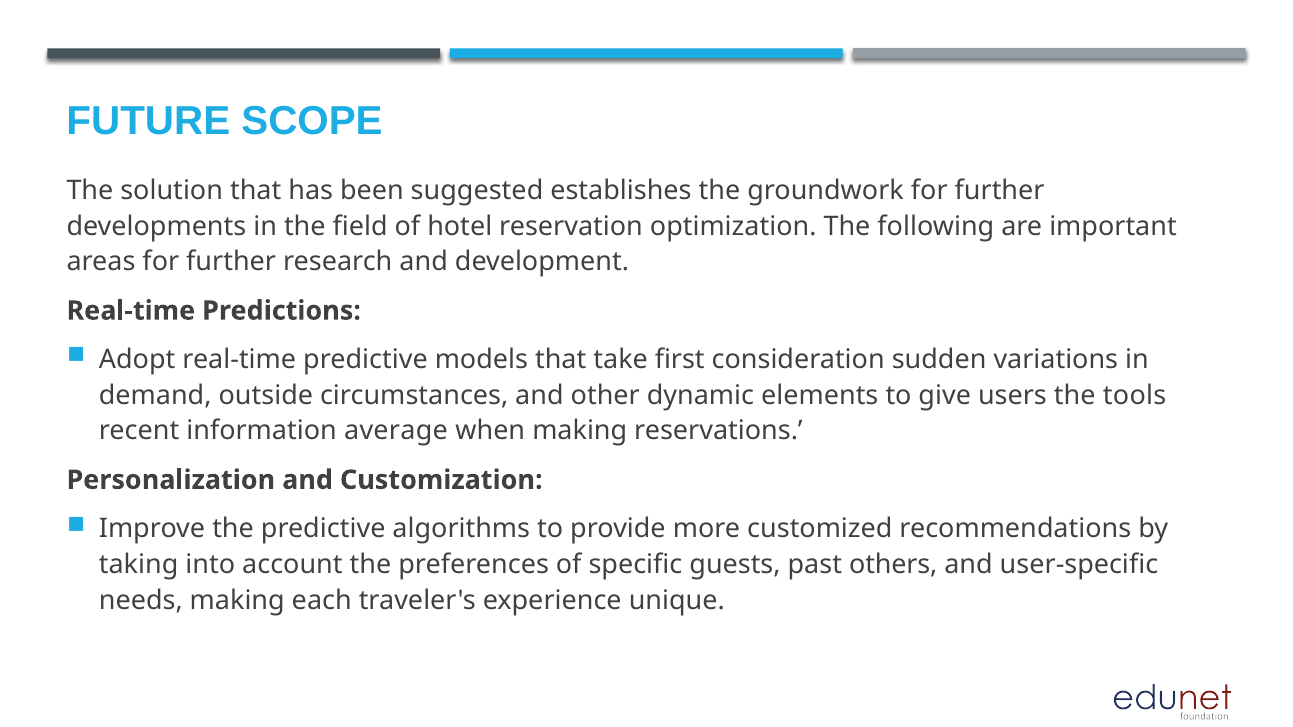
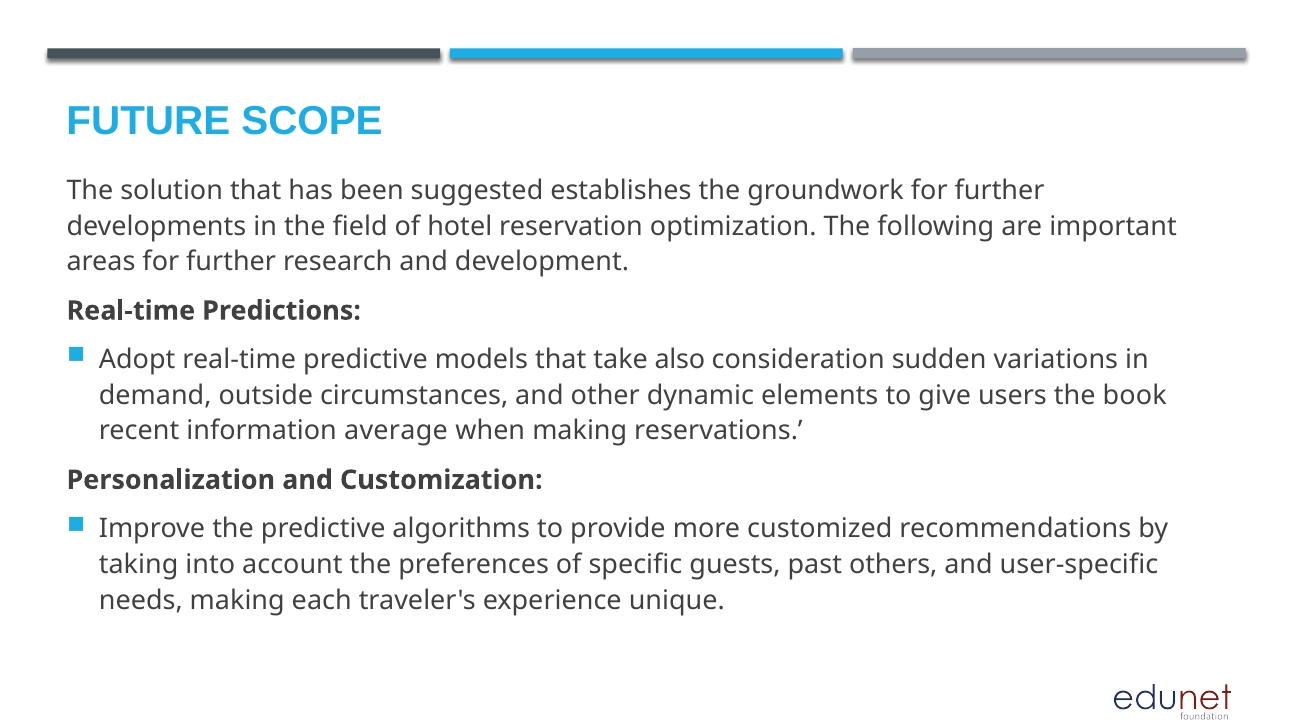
first: first -> also
tools: tools -> book
